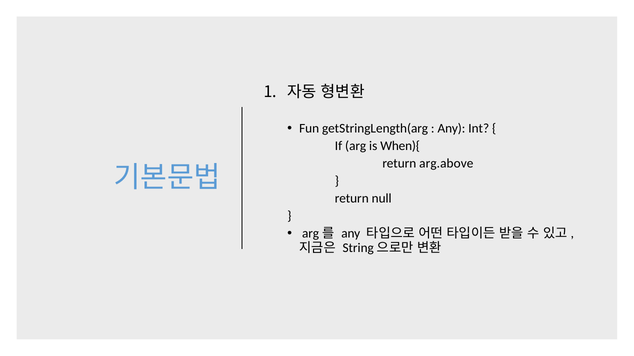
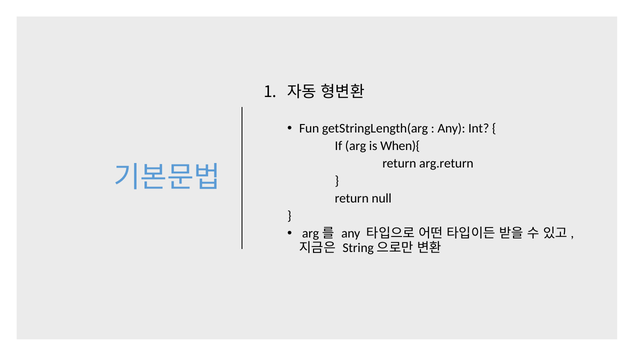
arg.above: arg.above -> arg.return
